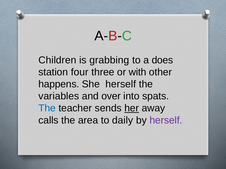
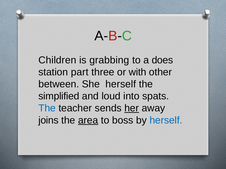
four: four -> part
happens: happens -> between
variables: variables -> simplified
over: over -> loud
calls: calls -> joins
area underline: none -> present
daily: daily -> boss
herself at (166, 121) colour: purple -> blue
